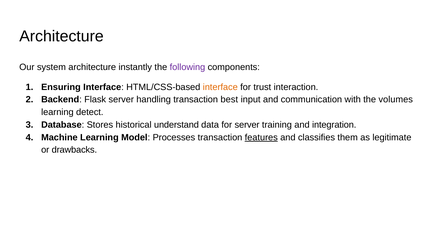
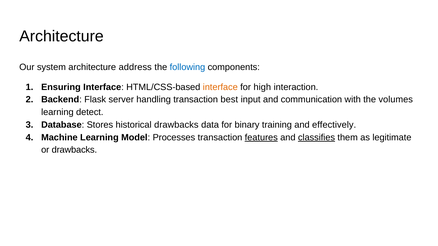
instantly: instantly -> address
following colour: purple -> blue
trust: trust -> high
historical understand: understand -> drawbacks
for server: server -> binary
integration: integration -> effectively
classifies underline: none -> present
